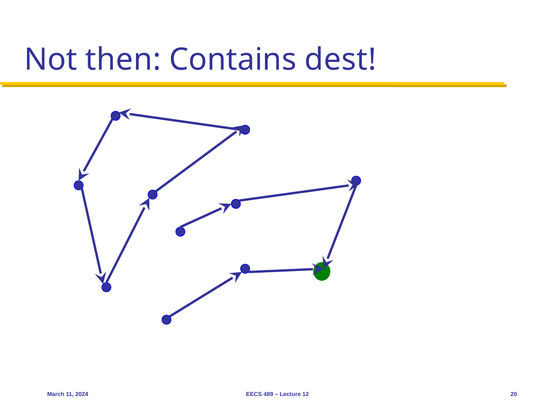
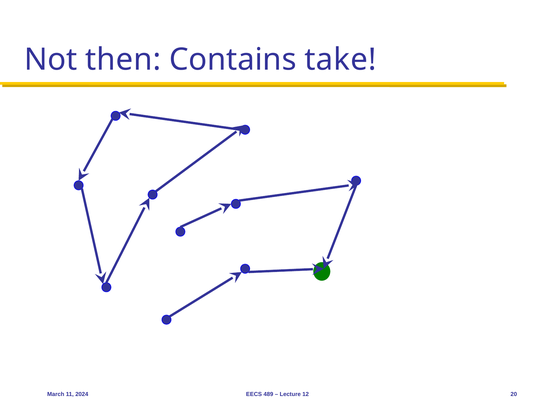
dest: dest -> take
